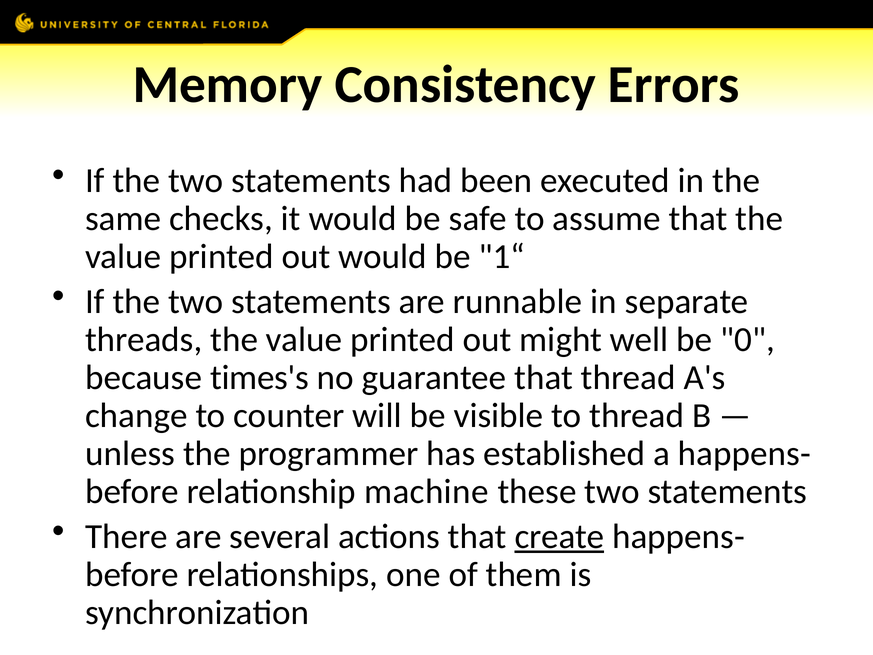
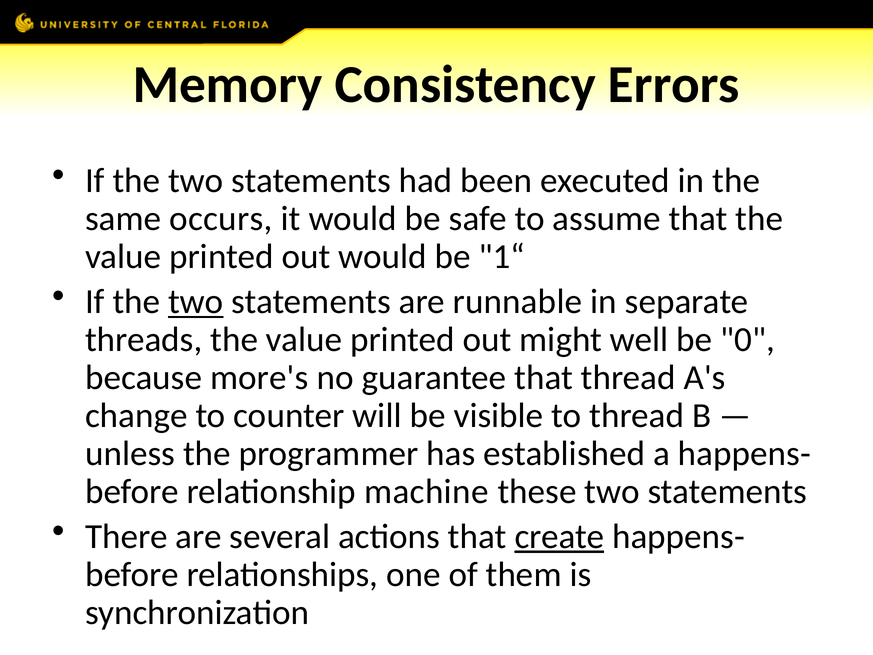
checks: checks -> occurs
two at (196, 302) underline: none -> present
times's: times's -> more's
